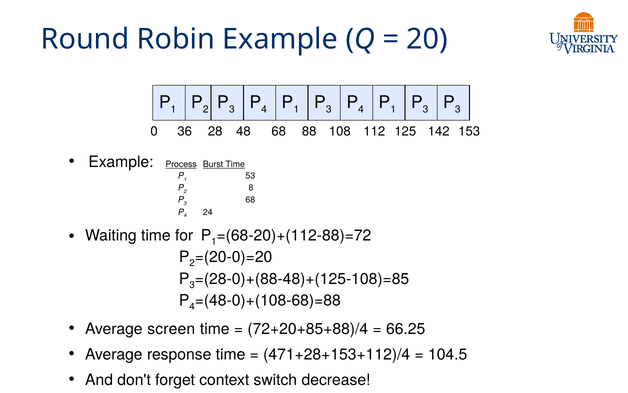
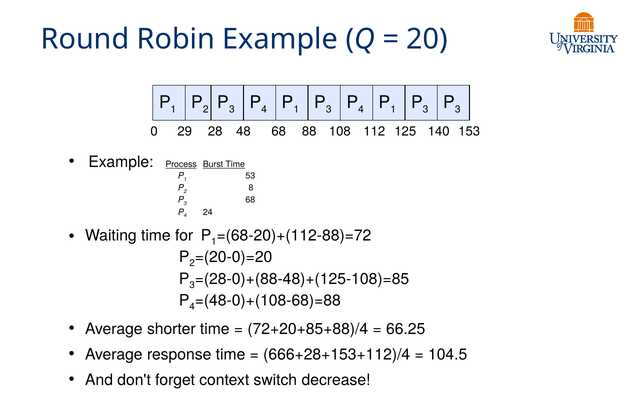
36: 36 -> 29
142: 142 -> 140
screen: screen -> shorter
471+28+153+112)/4: 471+28+153+112)/4 -> 666+28+153+112)/4
